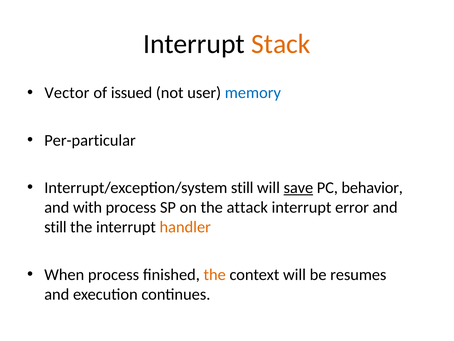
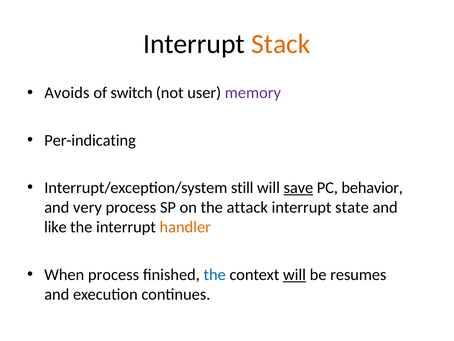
Vector: Vector -> Avoids
issued: issued -> switch
memory colour: blue -> purple
Per-particular: Per-particular -> Per-indicating
with: with -> very
error: error -> state
still at (55, 227): still -> like
the at (215, 274) colour: orange -> blue
will at (294, 274) underline: none -> present
